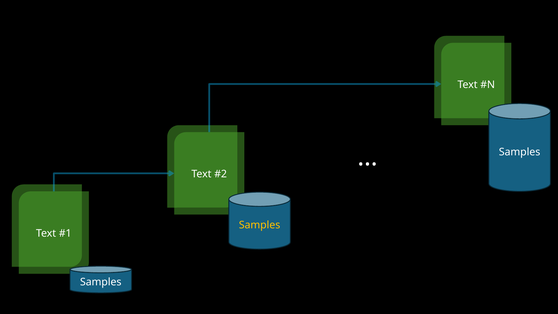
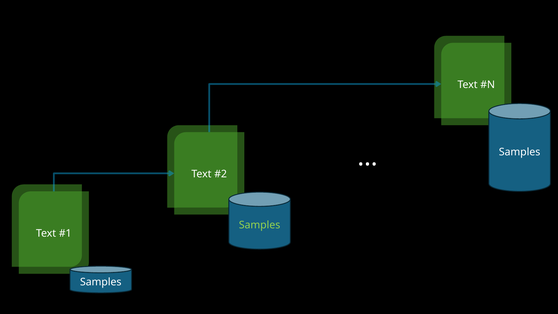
Samples at (260, 225) colour: yellow -> light green
